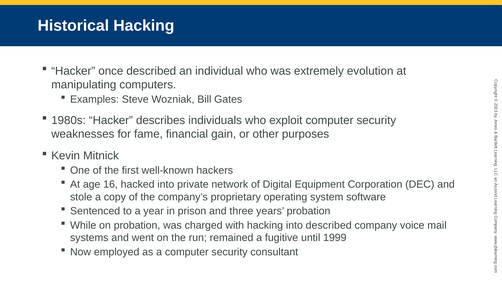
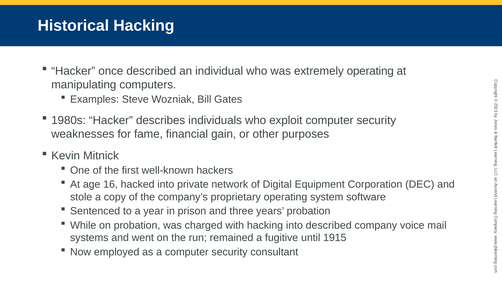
extremely evolution: evolution -> operating
1999: 1999 -> 1915
